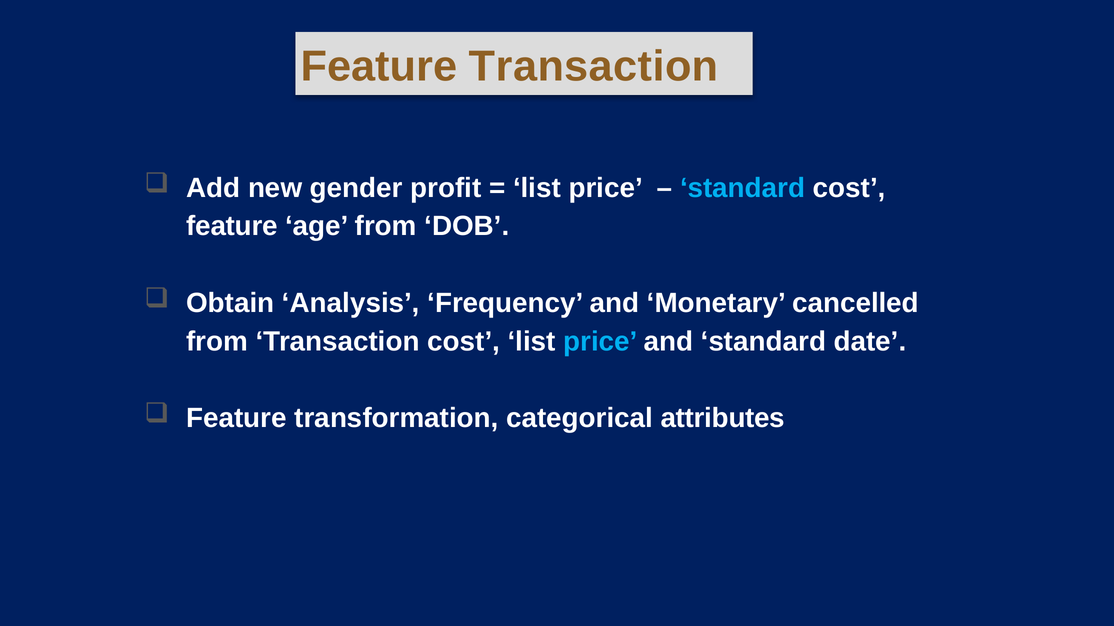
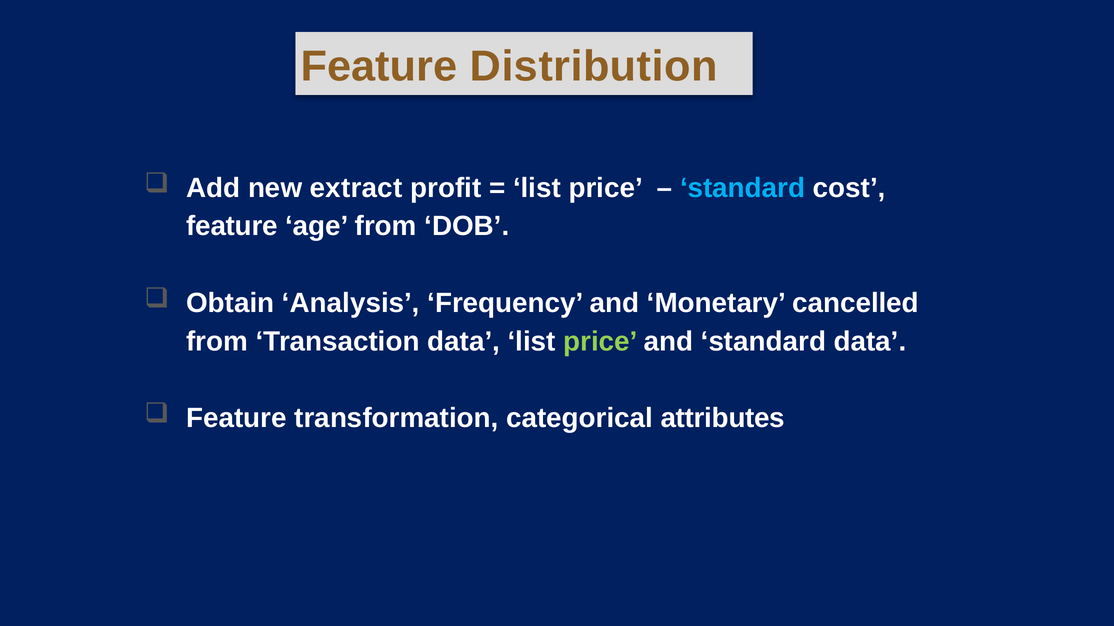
Feature Transaction: Transaction -> Distribution
gender: gender -> extract
Transaction cost: cost -> data
price at (600, 342) colour: light blue -> light green
standard date: date -> data
